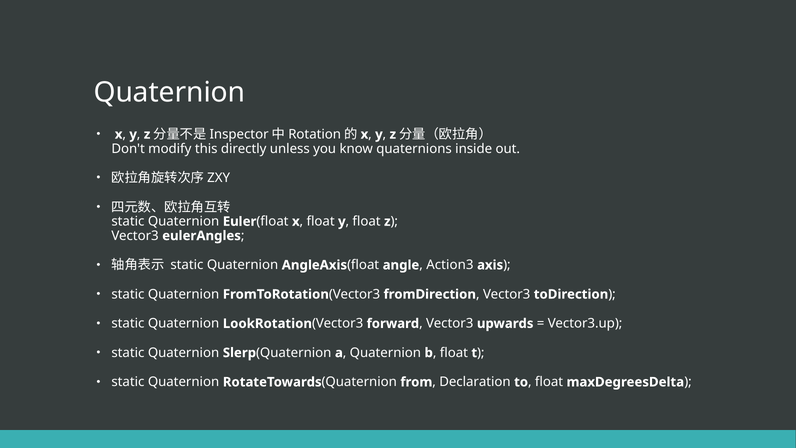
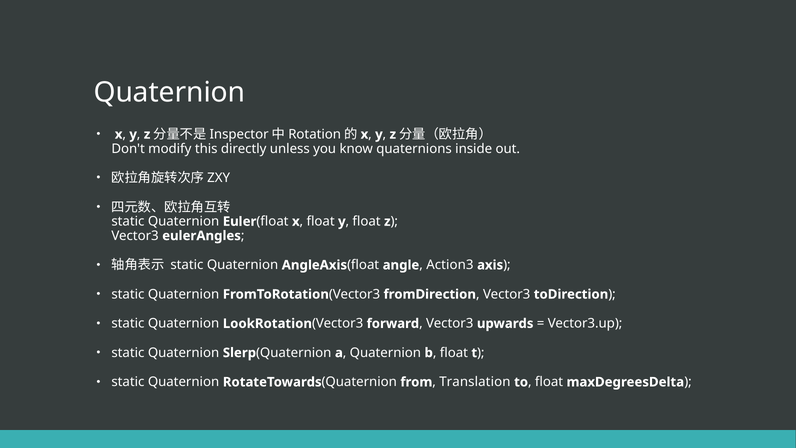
Declaration: Declaration -> Translation
